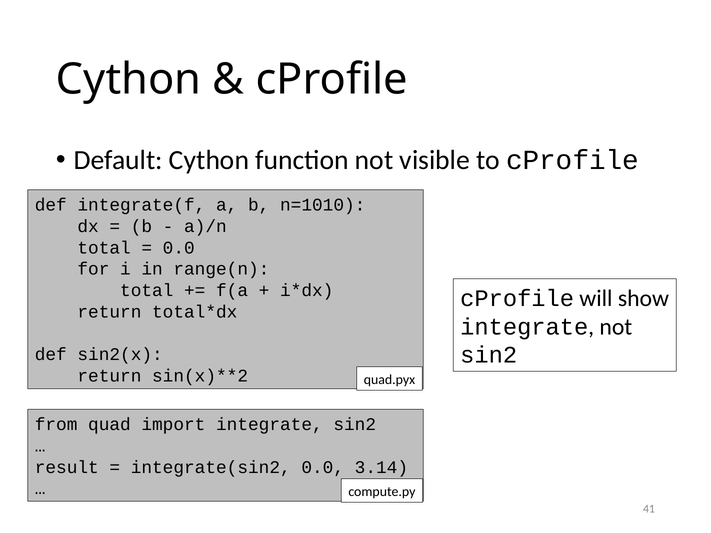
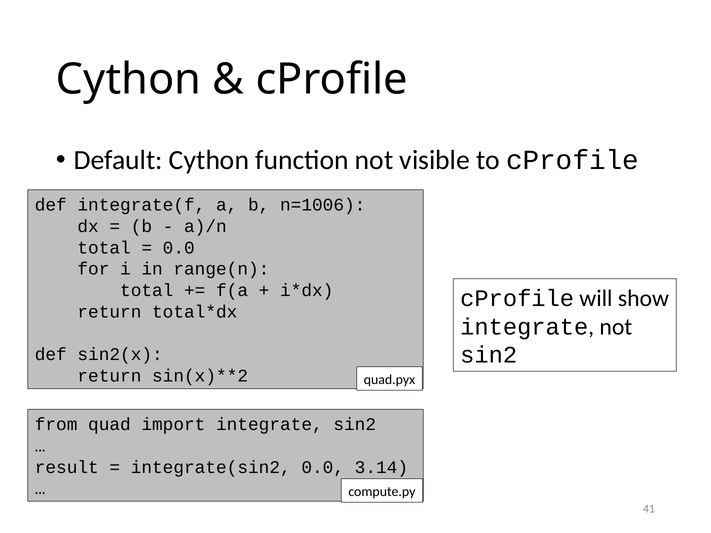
n=1010: n=1010 -> n=1006
